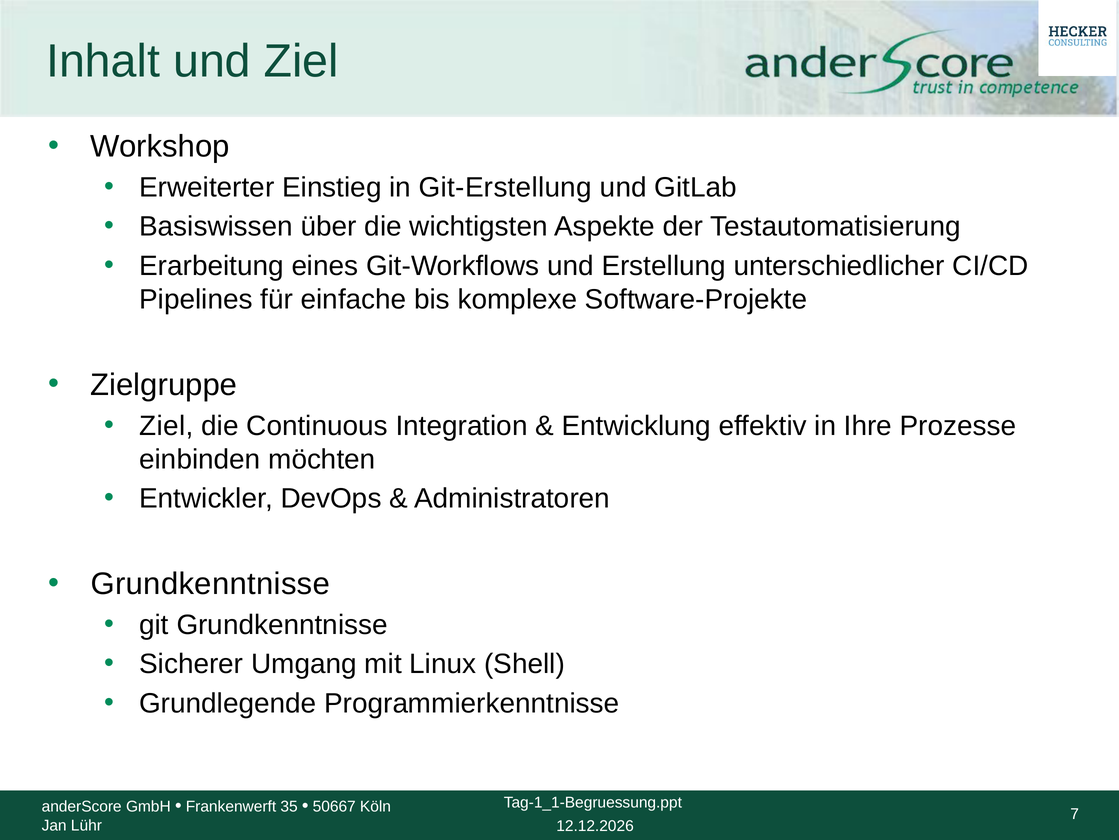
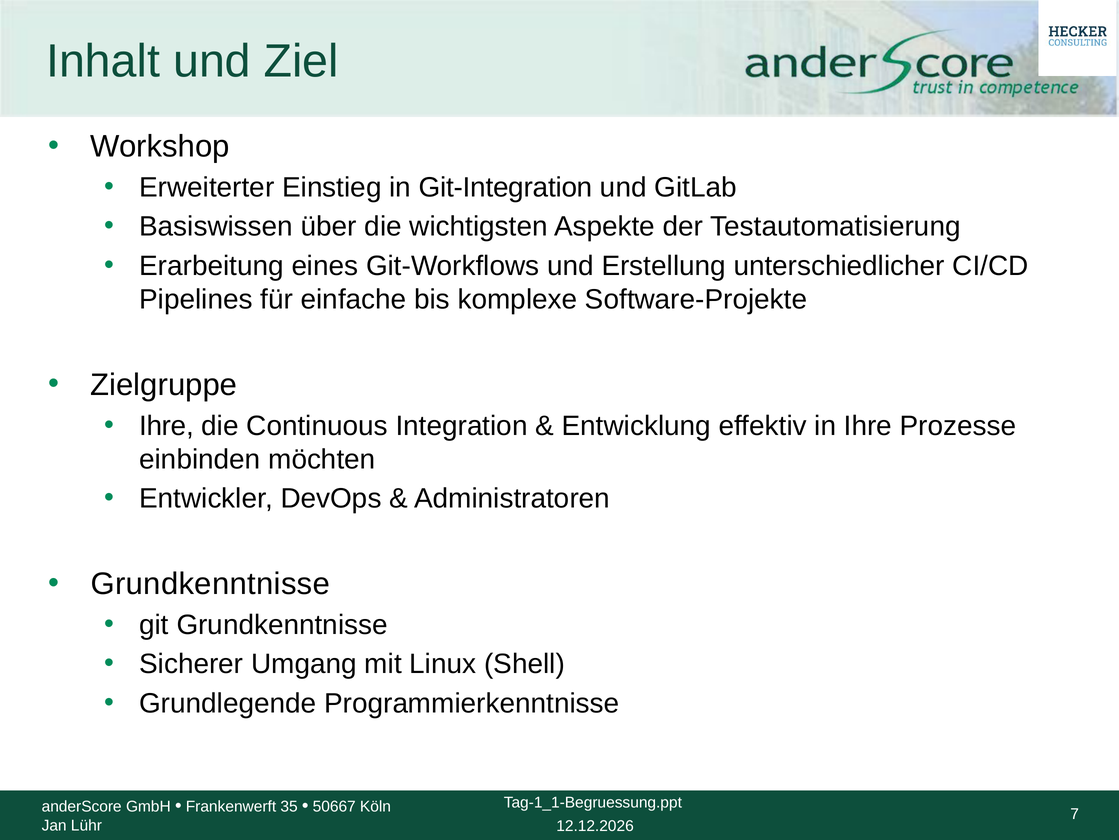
Git-Erstellung: Git-Erstellung -> Git-Integration
Ziel at (166, 425): Ziel -> Ihre
